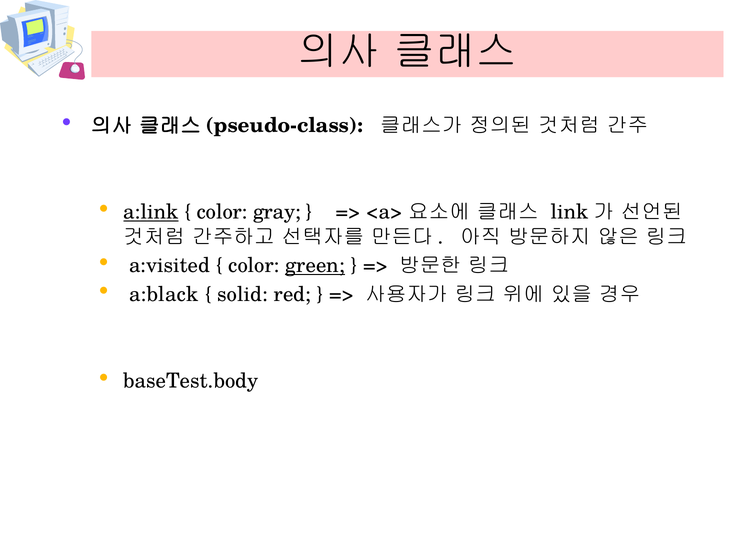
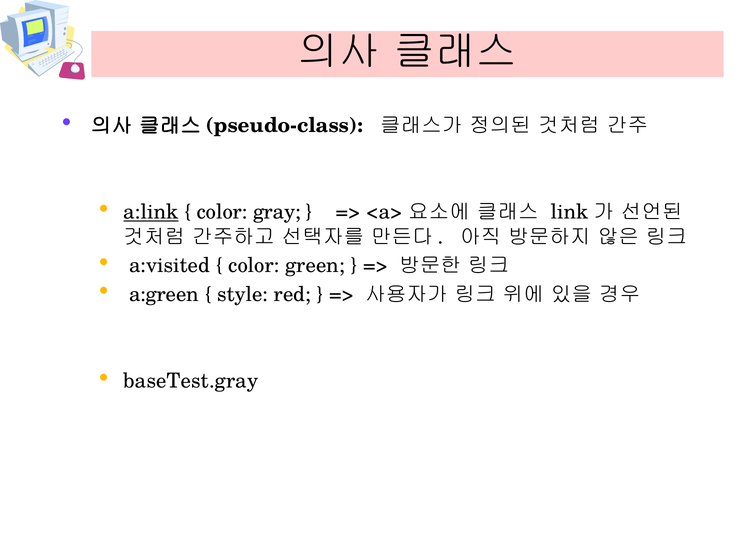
green underline: present -> none
a:black: a:black -> a:green
solid: solid -> style
baseTest.body: baseTest.body -> baseTest.gray
